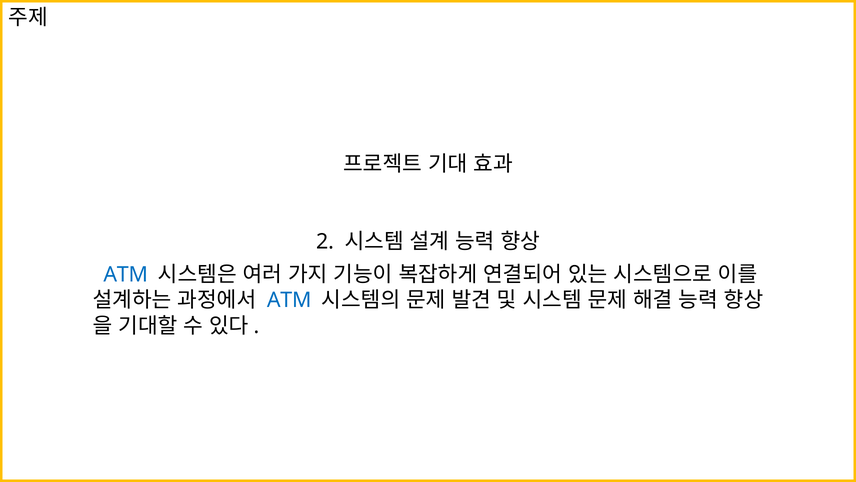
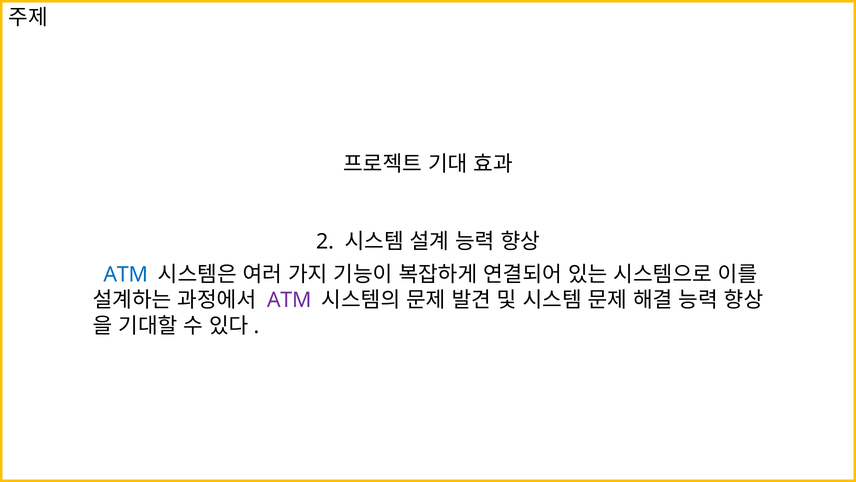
ATM at (289, 300) colour: blue -> purple
